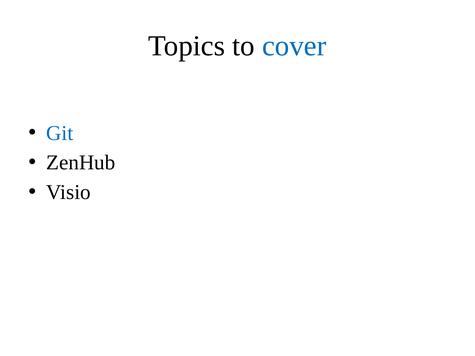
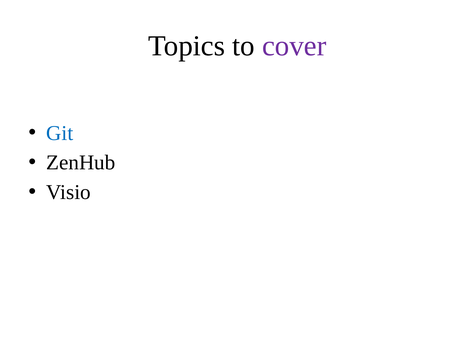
cover colour: blue -> purple
